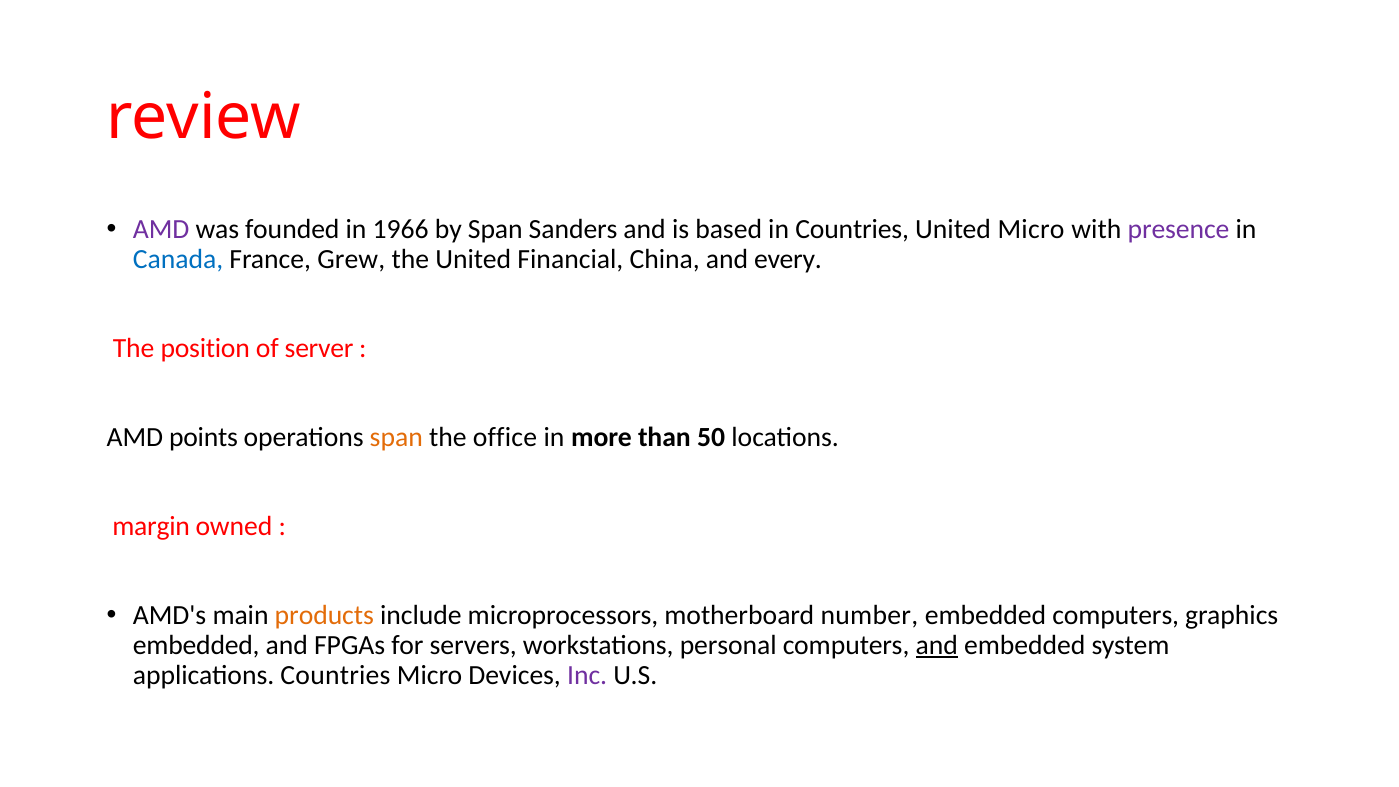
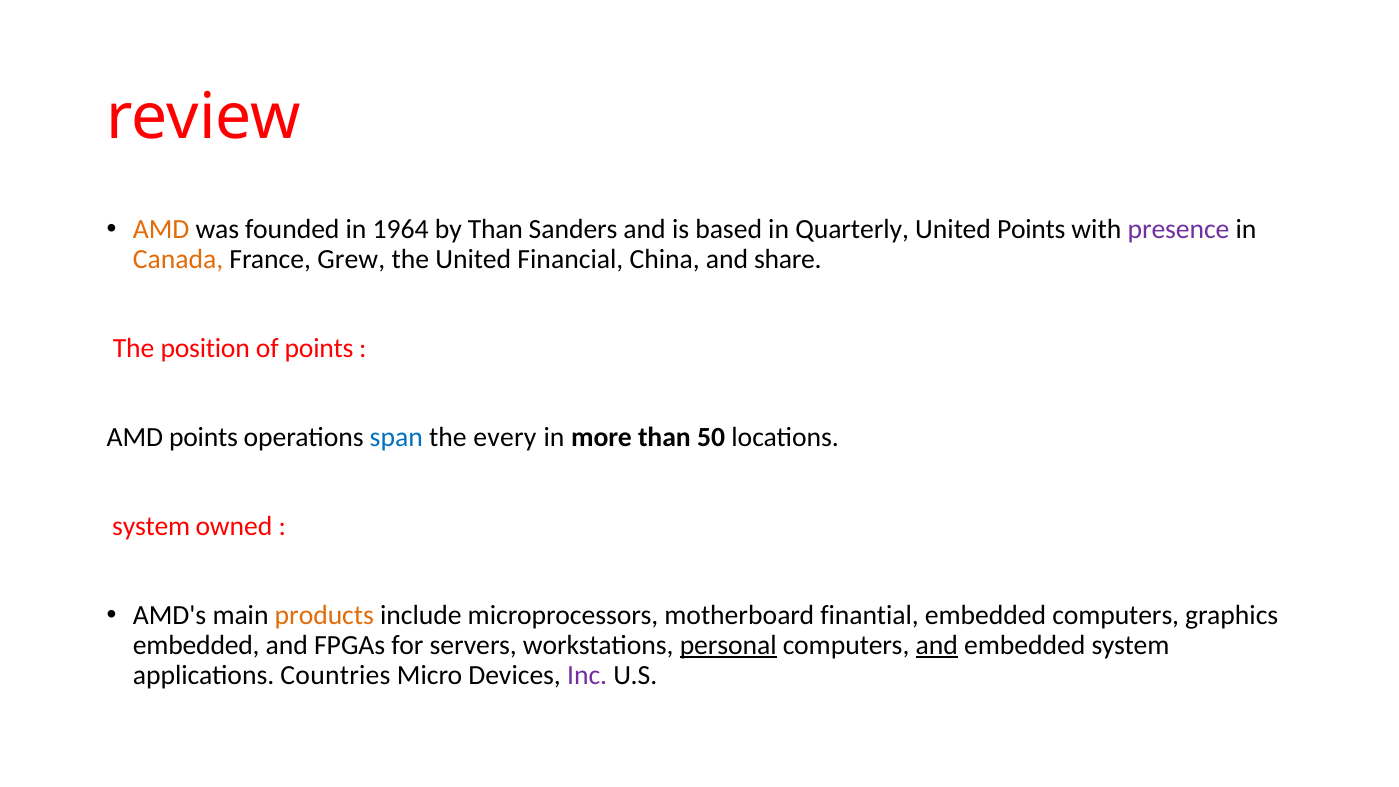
AMD at (161, 230) colour: purple -> orange
1966: 1966 -> 1964
by Span: Span -> Than
in Countries: Countries -> Quarterly
United Micro: Micro -> Points
Canada colour: blue -> orange
every: every -> share
of server: server -> points
span at (396, 437) colour: orange -> blue
office: office -> every
margin at (151, 526): margin -> system
number: number -> finantial
personal underline: none -> present
